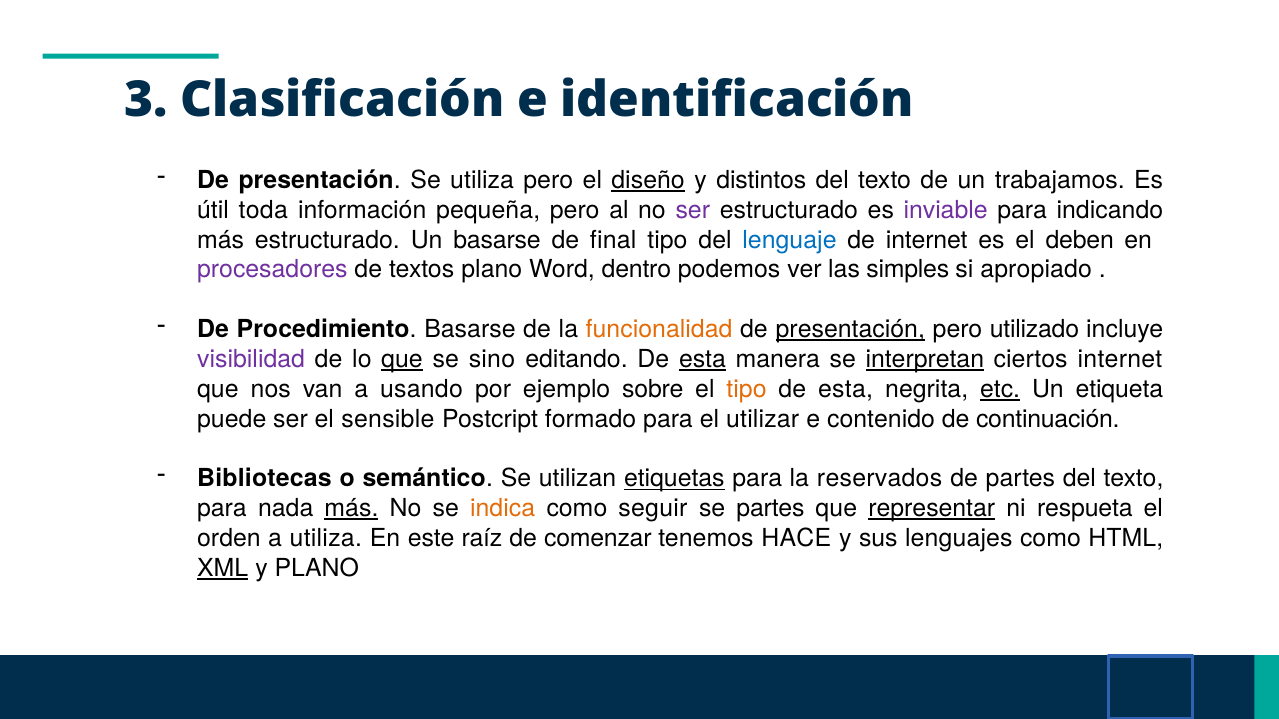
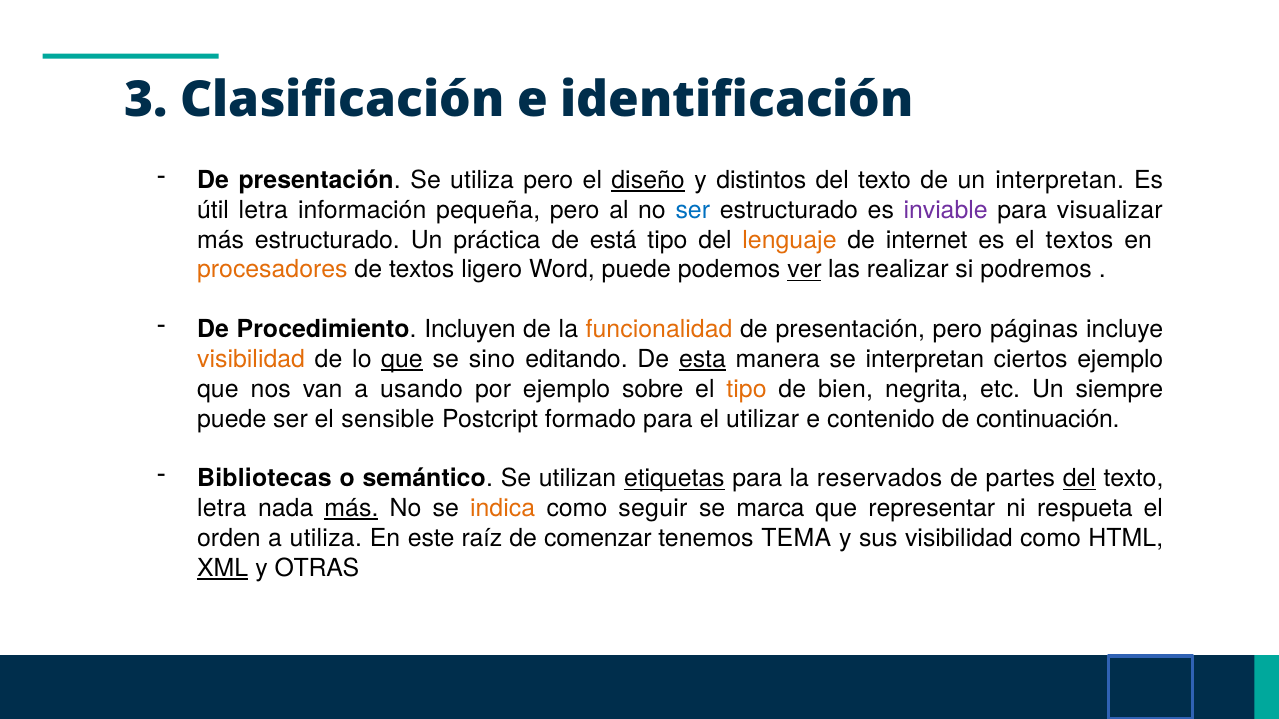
un trabajamos: trabajamos -> interpretan
útil toda: toda -> letra
ser at (693, 210) colour: purple -> blue
indicando: indicando -> visualizar
Un basarse: basarse -> práctica
final: final -> está
lenguaje colour: blue -> orange
el deben: deben -> textos
procesadores colour: purple -> orange
textos plano: plano -> ligero
Word dentro: dentro -> puede
ver underline: none -> present
simples: simples -> realizar
apropiado: apropiado -> podremos
Procedimiento Basarse: Basarse -> Incluyen
presentación at (850, 330) underline: present -> none
utilizado: utilizado -> páginas
visibilidad at (251, 359) colour: purple -> orange
interpretan at (925, 359) underline: present -> none
ciertos internet: internet -> ejemplo
esta at (846, 389): esta -> bien
etc underline: present -> none
etiqueta: etiqueta -> siempre
del at (1079, 479) underline: none -> present
para at (222, 509): para -> letra
se partes: partes -> marca
representar underline: present -> none
HACE: HACE -> TEMA
sus lenguajes: lenguajes -> visibilidad
y PLANO: PLANO -> OTRAS
